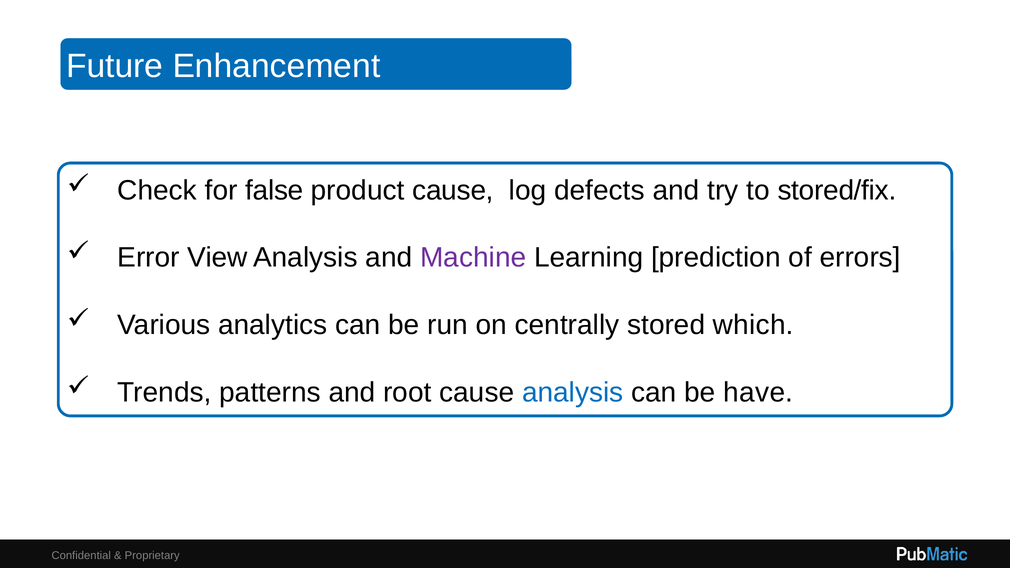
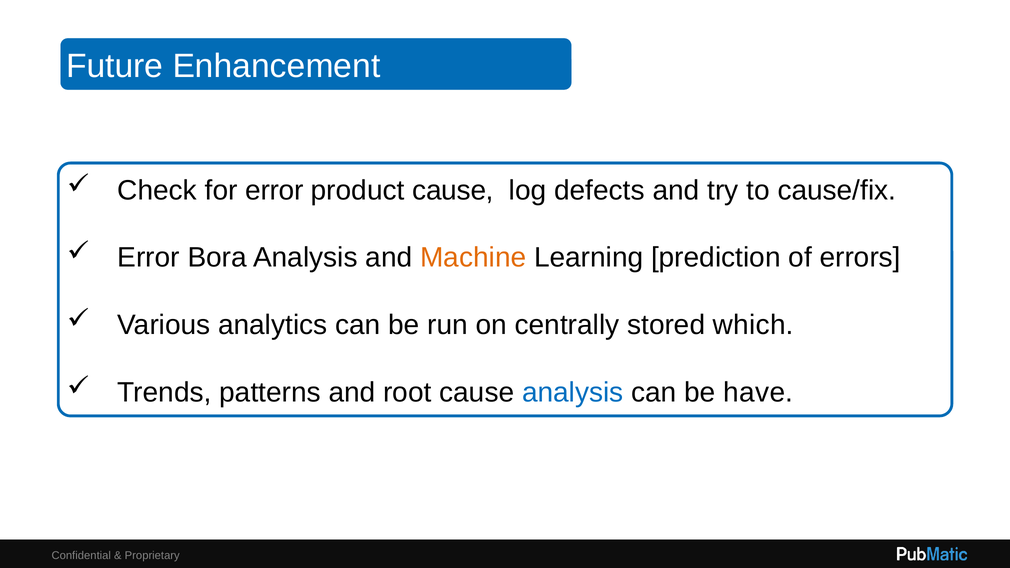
for false: false -> error
stored/fix: stored/fix -> cause/fix
View: View -> Bora
Machine colour: purple -> orange
